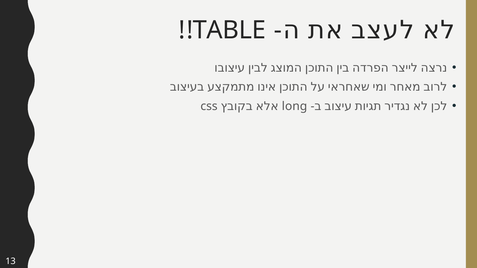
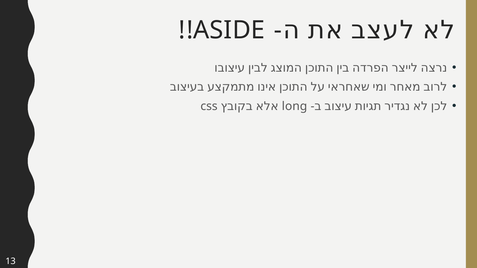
TABLE: TABLE -> ASIDE
